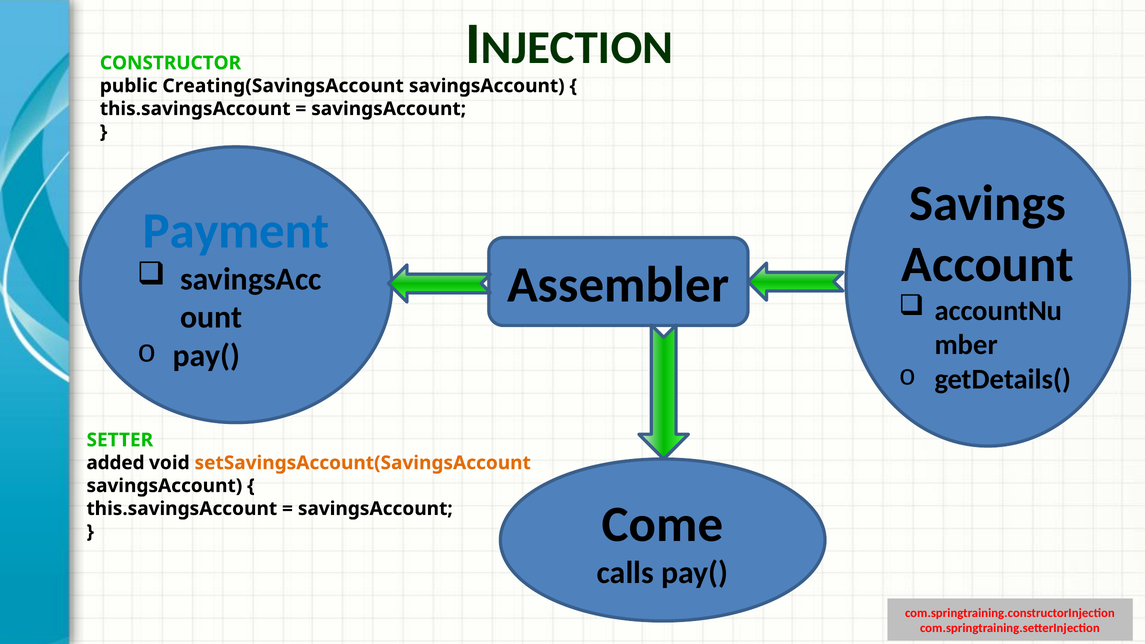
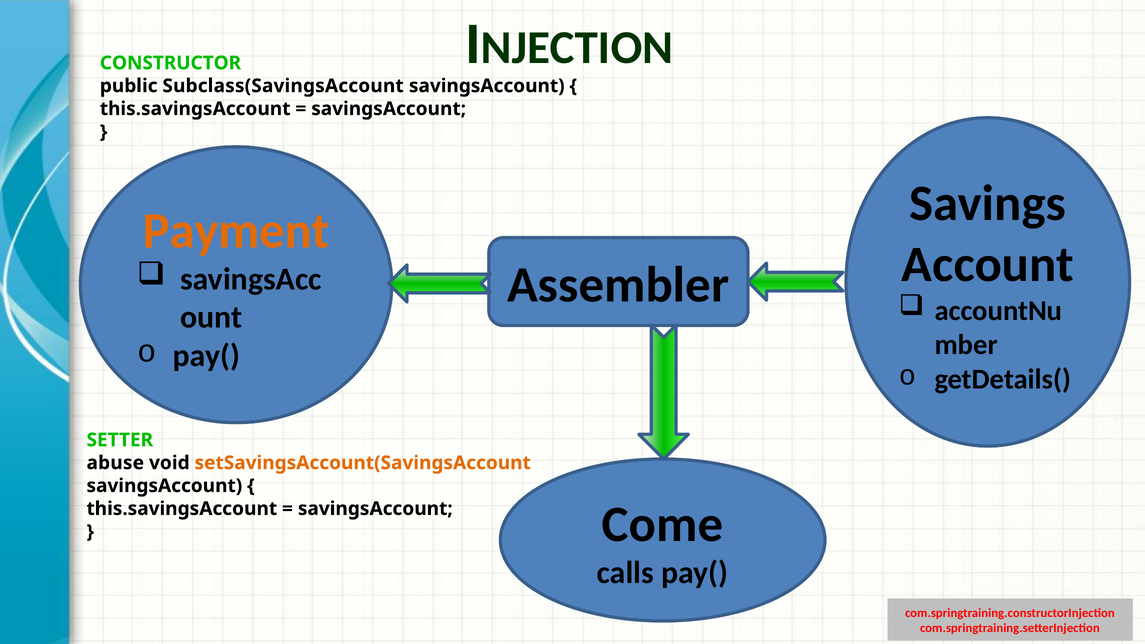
Creating(SavingsAccount: Creating(SavingsAccount -> Subclass(SavingsAccount
Payment colour: blue -> orange
added: added -> abuse
